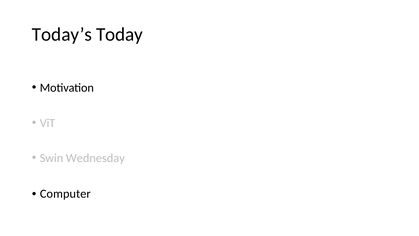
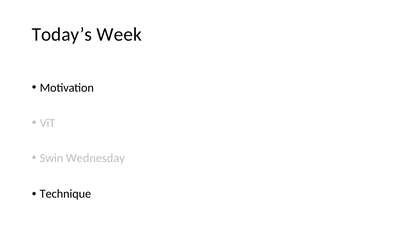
Today: Today -> Week
Computer: Computer -> Technique
